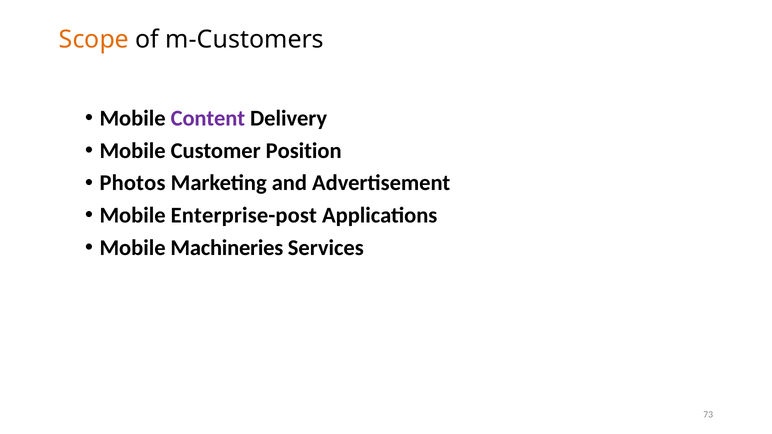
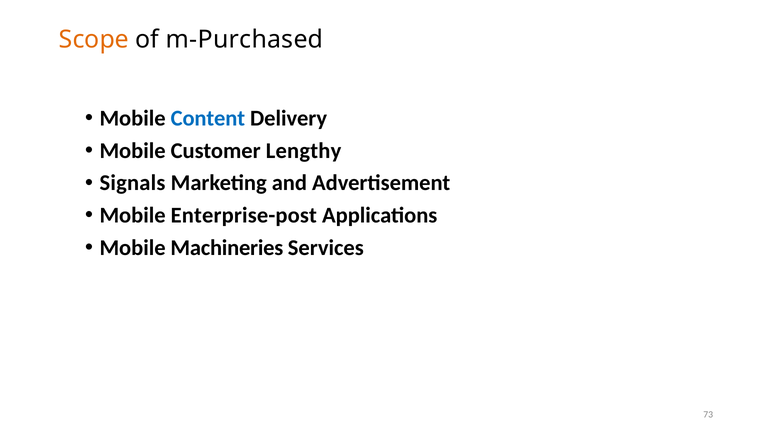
m-Customers: m-Customers -> m-Purchased
Content colour: purple -> blue
Position: Position -> Lengthy
Photos: Photos -> Signals
